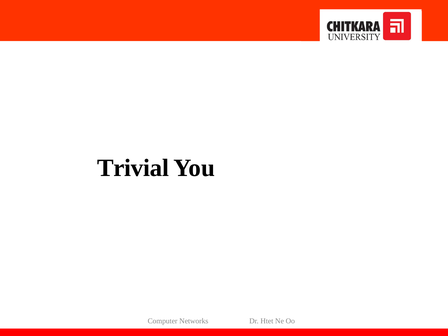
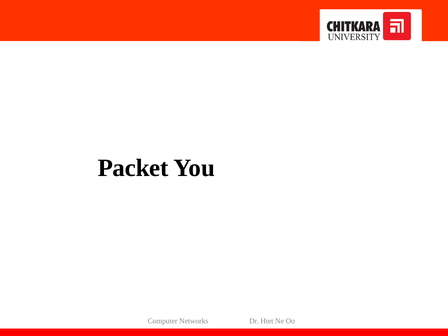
Trivial: Trivial -> Packet
